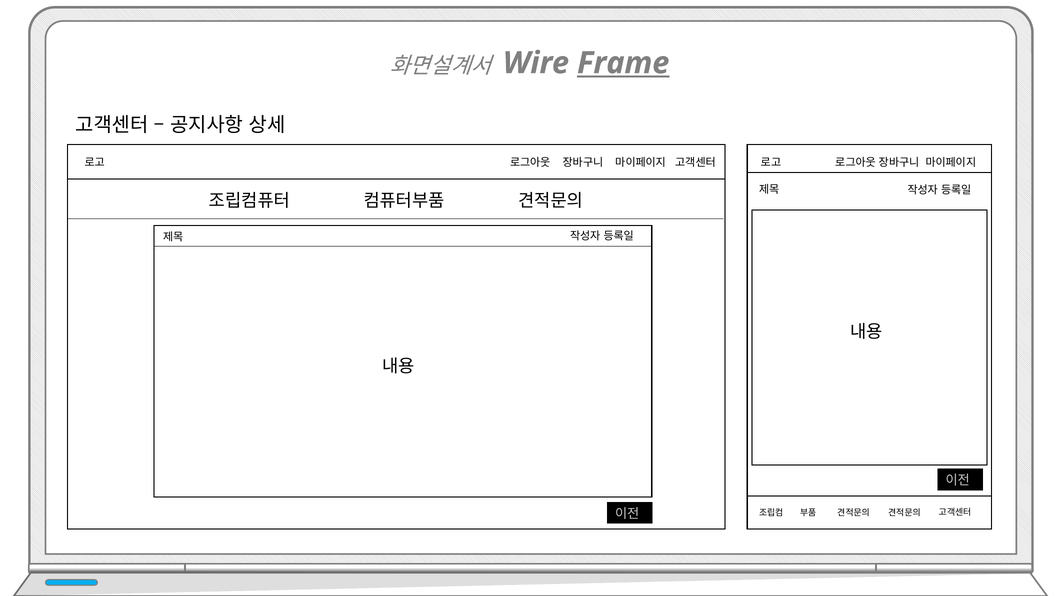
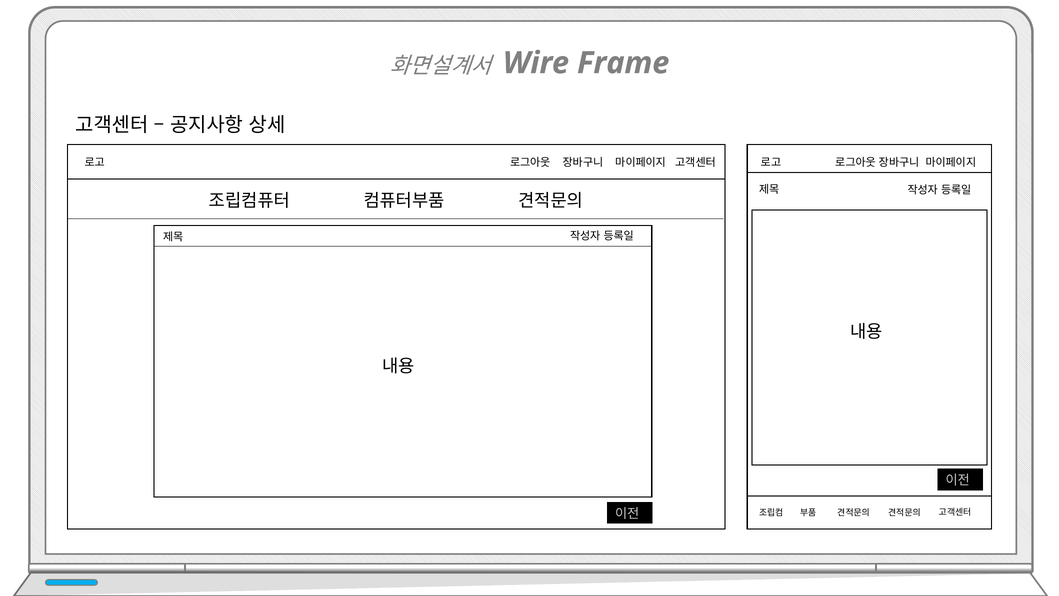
Frame underline: present -> none
